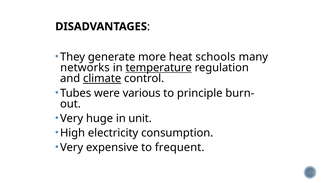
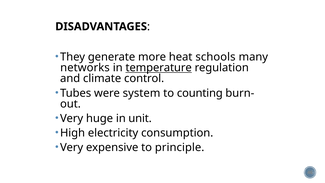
climate underline: present -> none
various: various -> system
principle: principle -> counting
frequent: frequent -> principle
